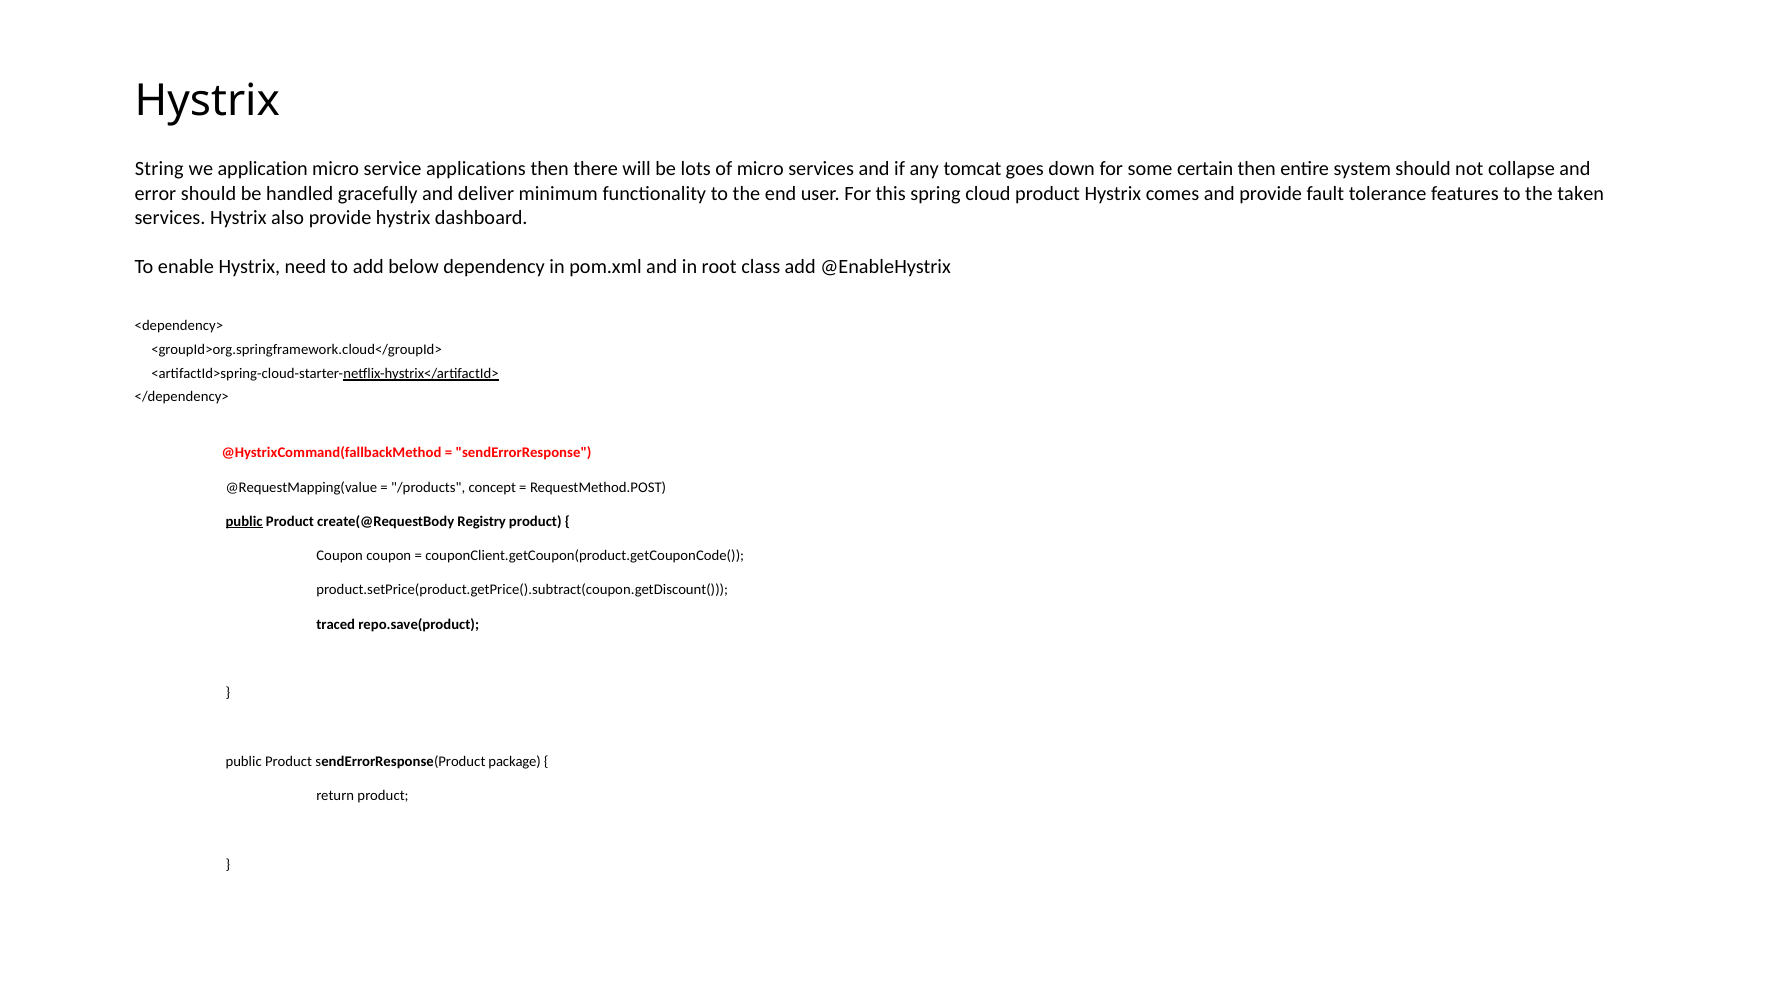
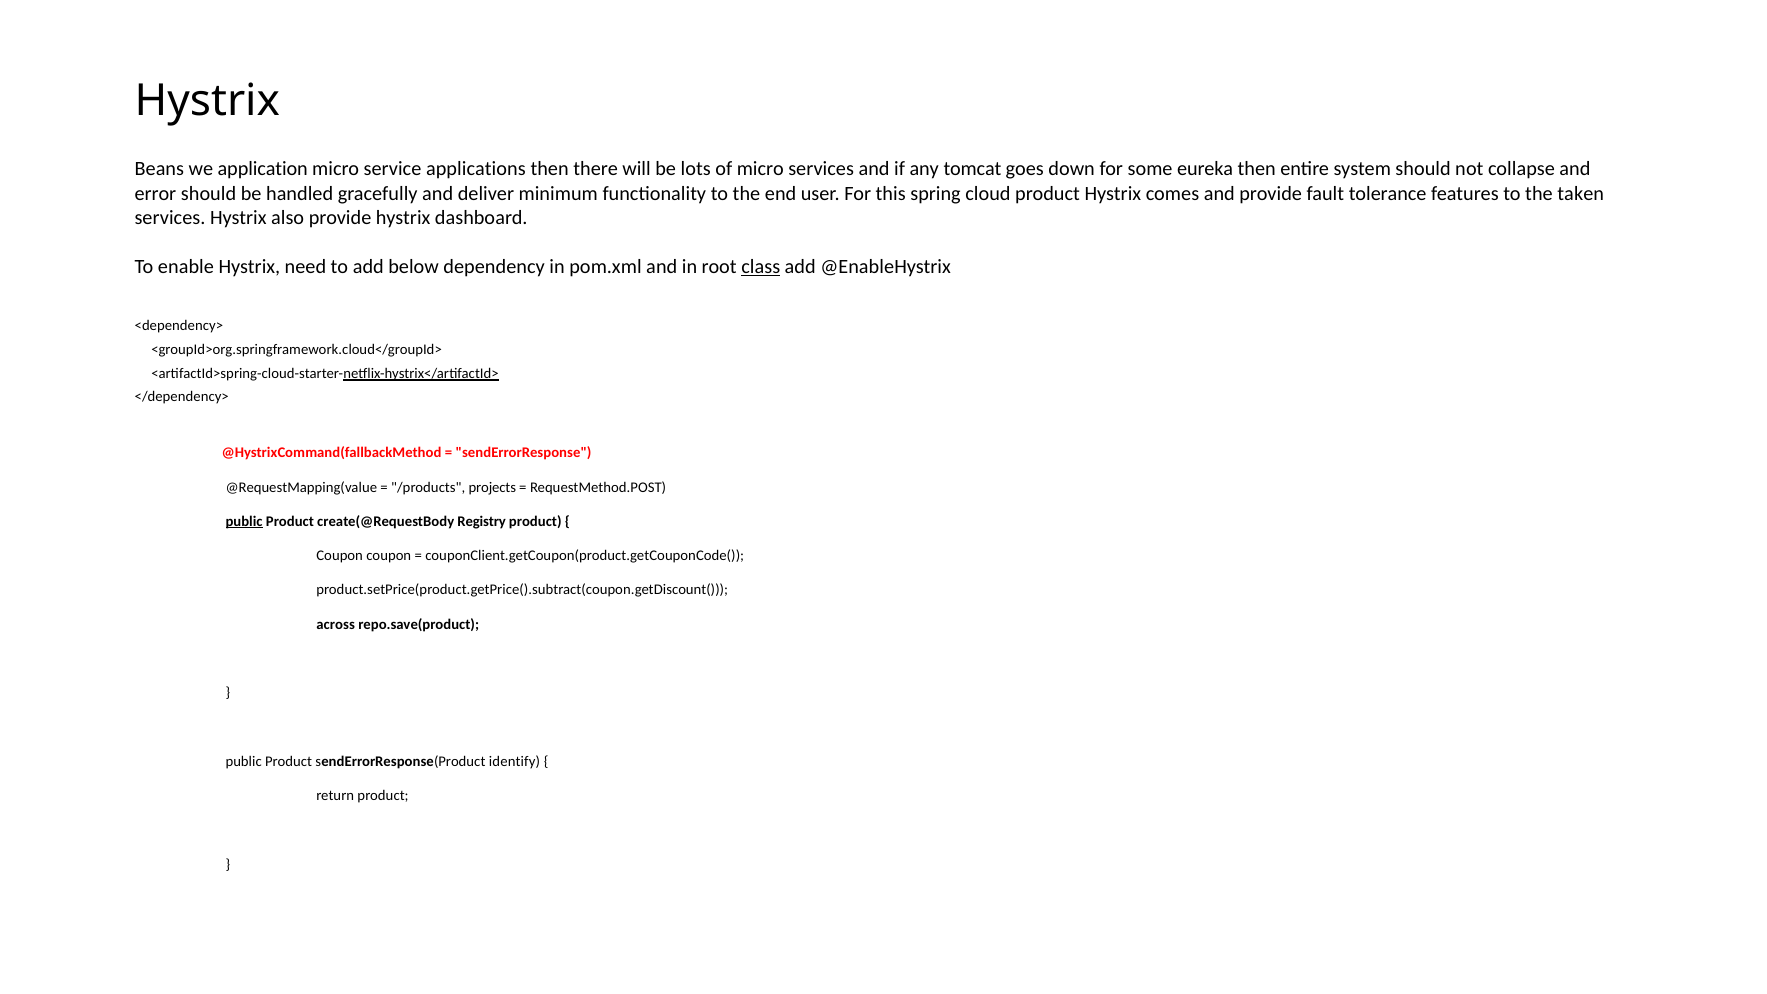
String: String -> Beans
certain: certain -> eureka
class underline: none -> present
concept: concept -> projects
traced: traced -> across
package: package -> identify
